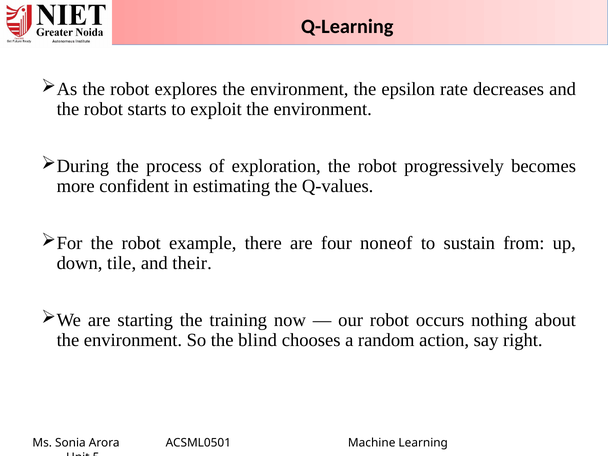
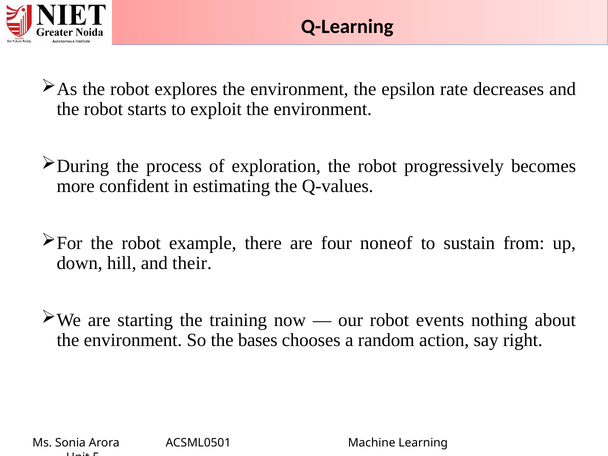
tile: tile -> hill
occurs: occurs -> events
blind: blind -> bases
